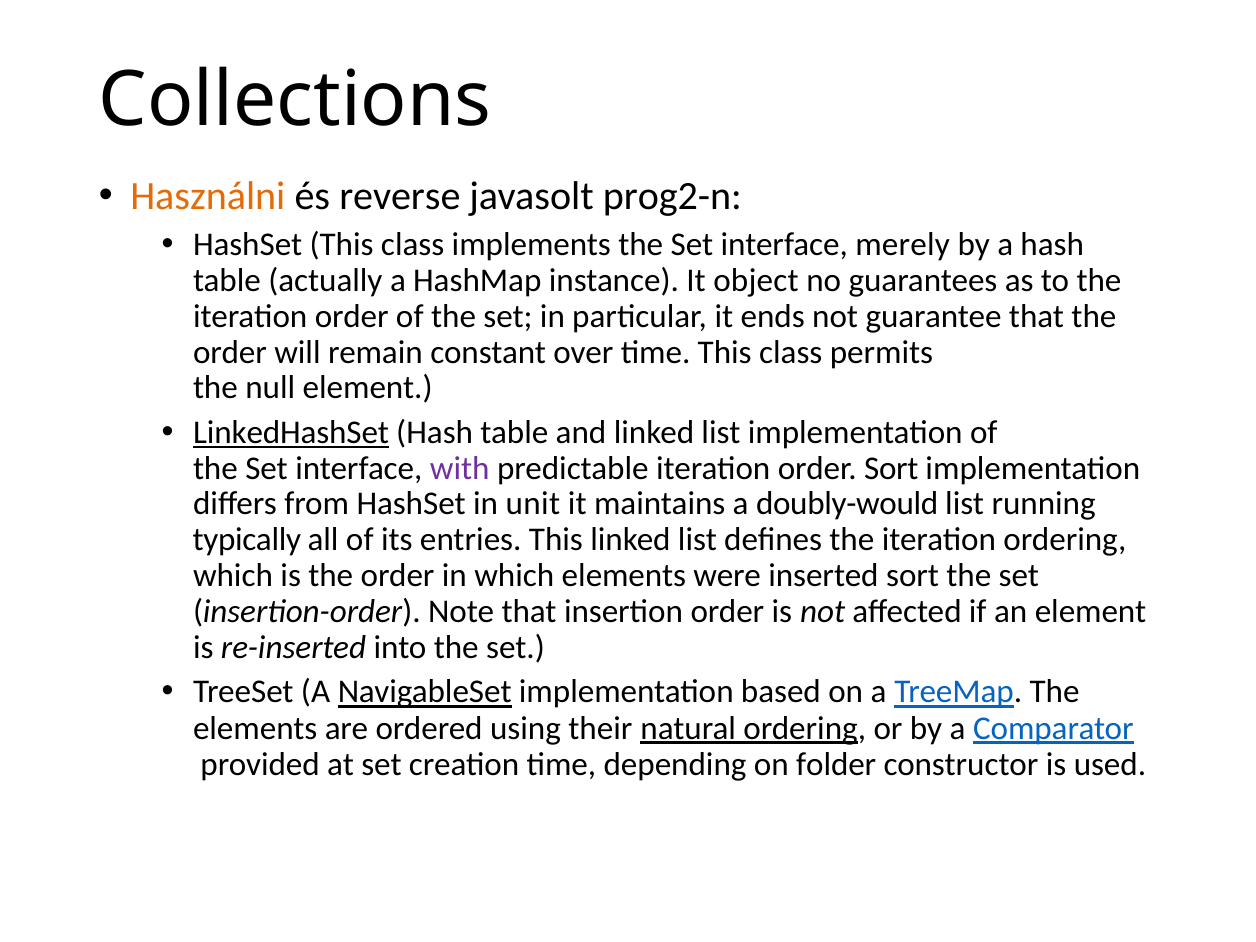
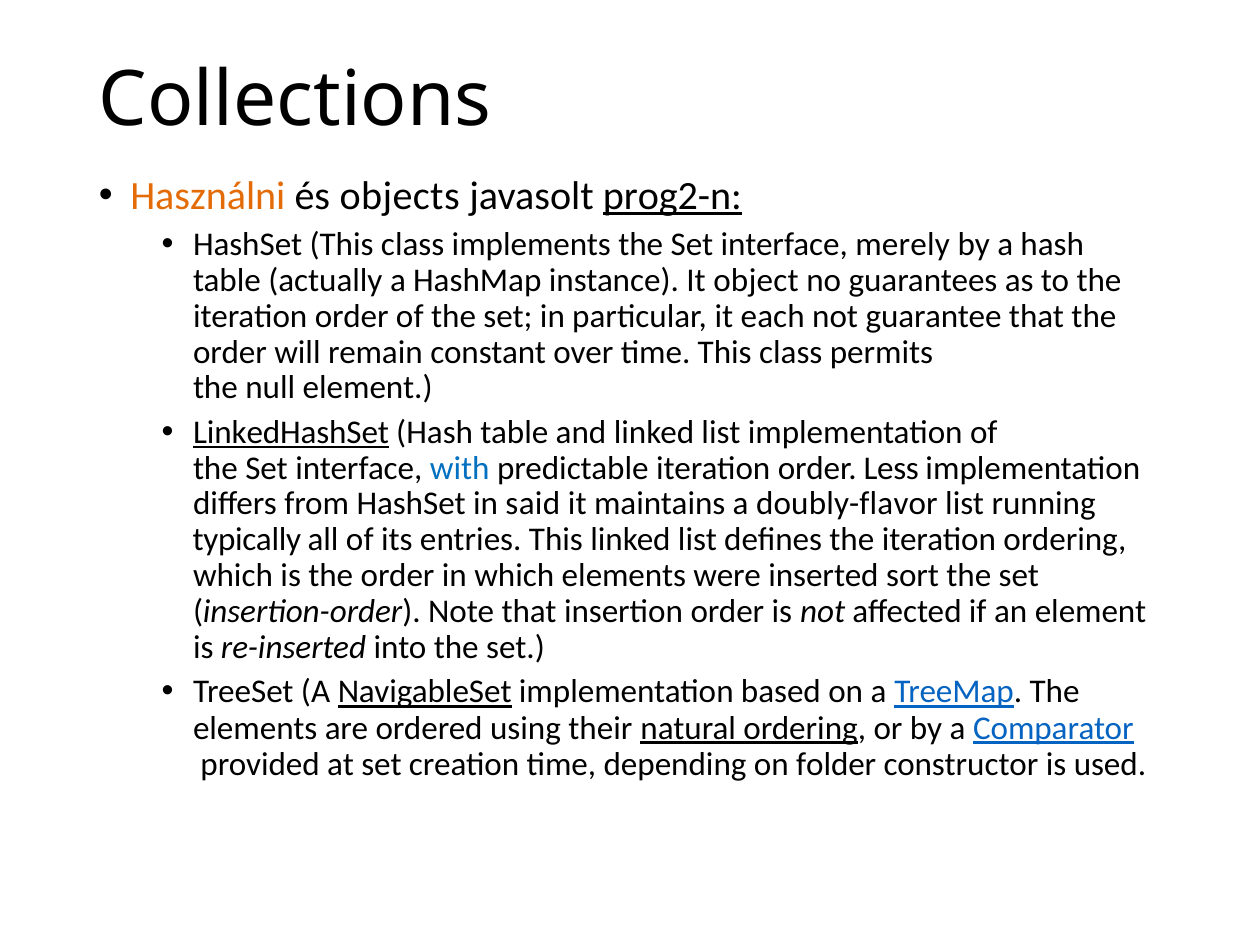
reverse: reverse -> objects
prog2-n underline: none -> present
ends: ends -> each
with colour: purple -> blue
order Sort: Sort -> Less
unit: unit -> said
doubly-would: doubly-would -> doubly-flavor
